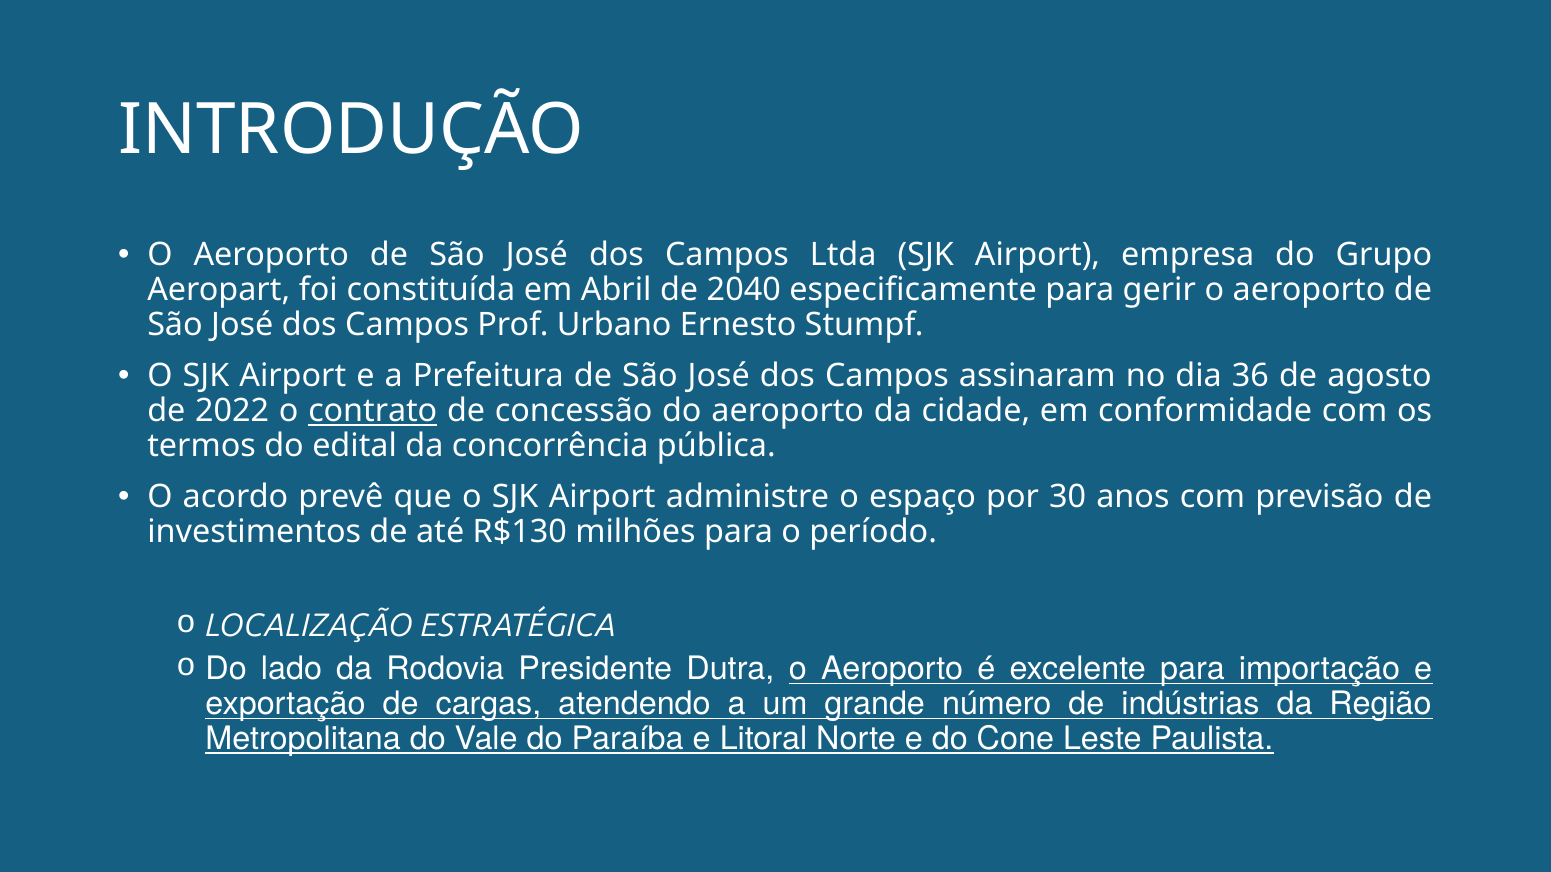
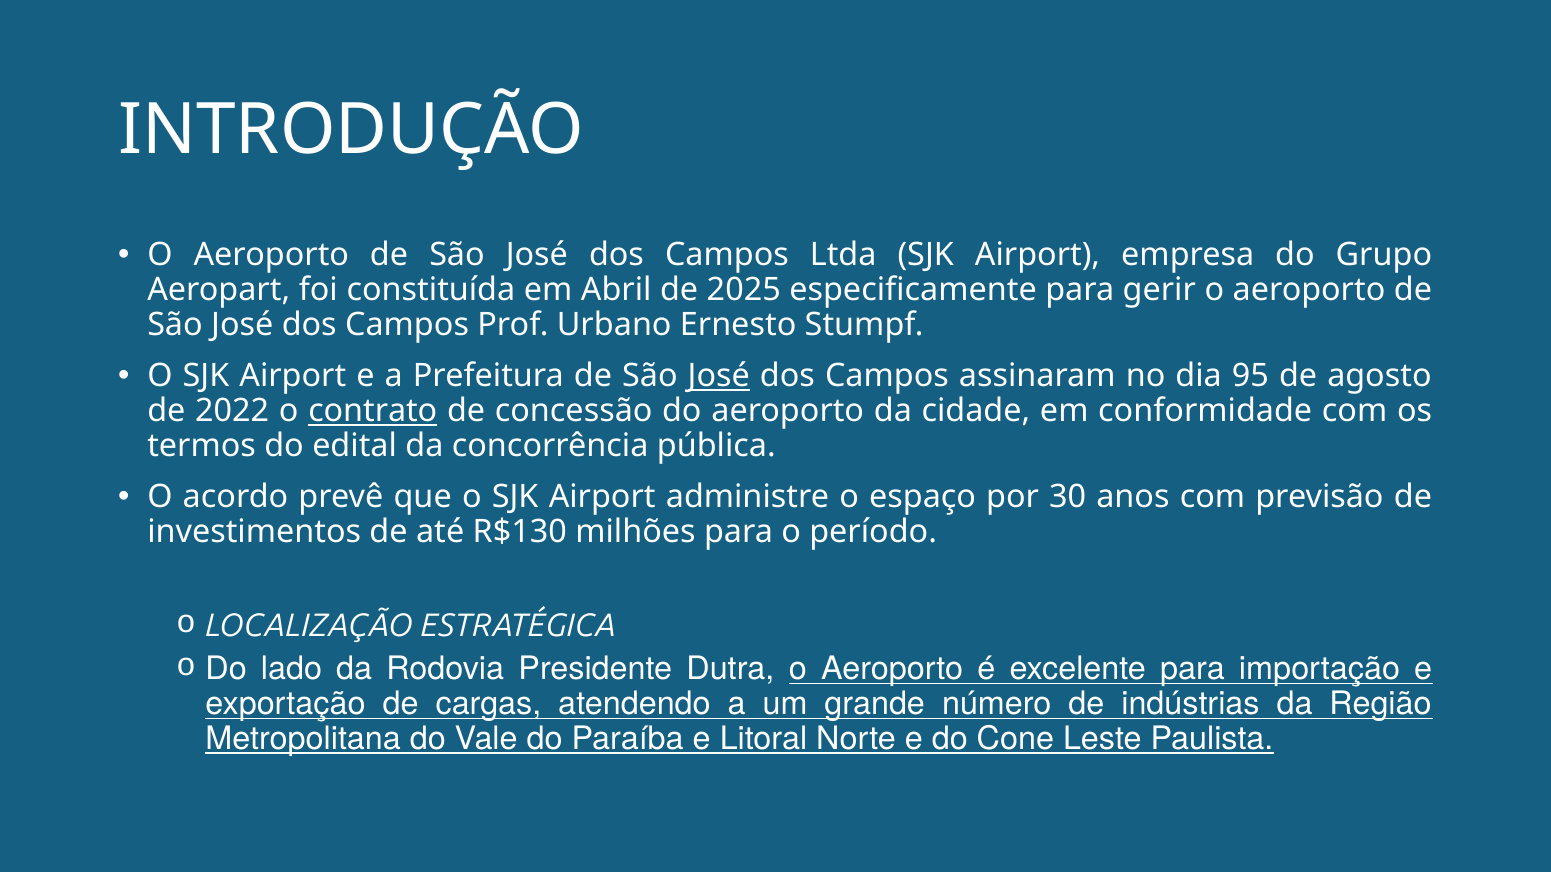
2040: 2040 -> 2025
José at (719, 376) underline: none -> present
36: 36 -> 95
